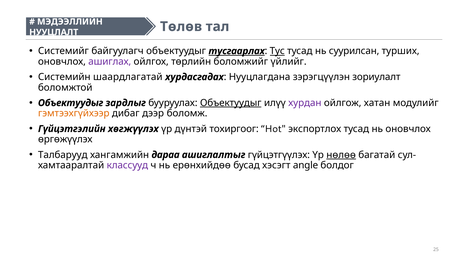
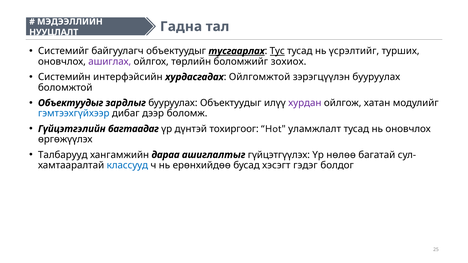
Төлөв: Төлөв -> Гадна
суурилсан: суурилсан -> үсрэлтийг
үйлийг: үйлийг -> зохиох
шаардлагатай: шаардлагатай -> интерфэйсийн
Нууцлагдана: Нууцлагдана -> Ойлгомжтой
зэрэгцүүлэн зориулалт: зориулалт -> бууруулах
Объектуудыг at (231, 103) underline: present -> none
гэмтээхгүйхээр colour: orange -> blue
хөгжүүлэх: хөгжүүлэх -> багтаадаг
экспортлох: экспортлох -> уламжлалт
нөлөө underline: present -> none
классууд colour: purple -> blue
angle: angle -> гэдэг
